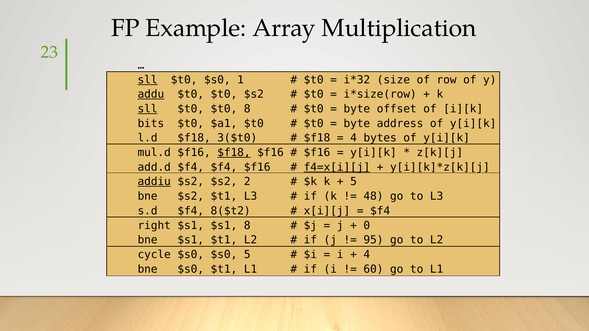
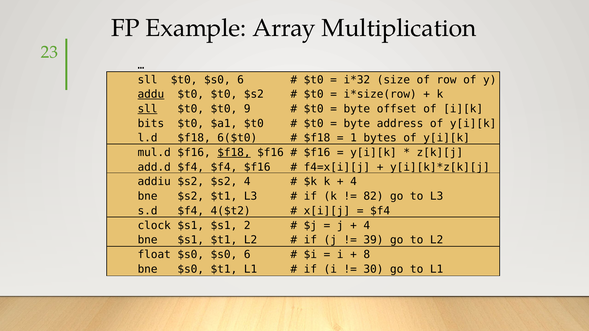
sll at (148, 80) underline: present -> none
$t0 $s0 1: 1 -> 6
$t0 8: 8 -> 9
3($t0: 3($t0 -> 6($t0
4 at (354, 138): 4 -> 1
f4=x[i][j underline: present -> none
addiu underline: present -> none
$s2 2: 2 -> 4
5 at (354, 182): 5 -> 4
48: 48 -> 82
8($t2: 8($t2 -> 4($t2
right: right -> clock
$s1 8: 8 -> 2
0 at (367, 226): 0 -> 4
95: 95 -> 39
cycle: cycle -> float
$s0 $s0 5: 5 -> 6
4 at (367, 255): 4 -> 8
60: 60 -> 30
